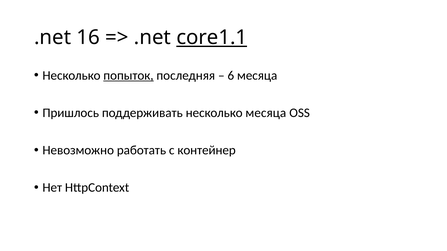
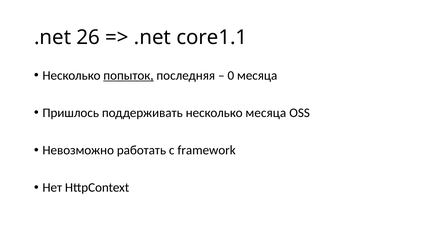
16: 16 -> 26
core1.1 underline: present -> none
6: 6 -> 0
контейнер: контейнер -> framework
